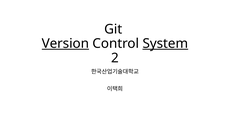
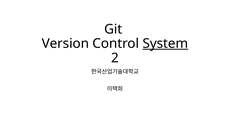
Version underline: present -> none
